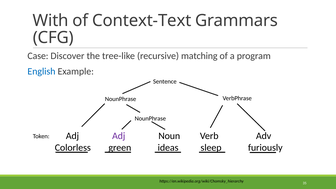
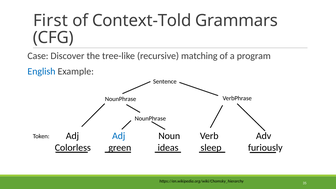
With: With -> First
Context-Text: Context-Text -> Context-Told
Adj at (119, 136) colour: purple -> blue
